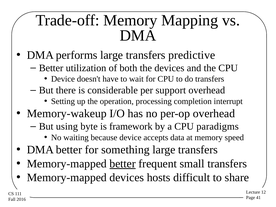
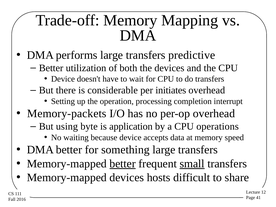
support: support -> initiates
Memory-wakeup: Memory-wakeup -> Memory-packets
framework: framework -> application
paradigms: paradigms -> operations
small underline: none -> present
